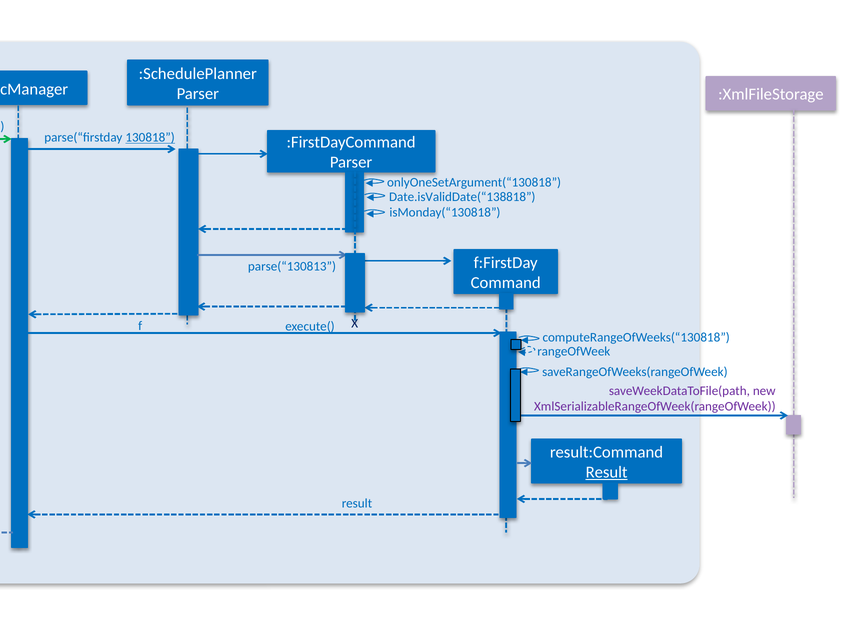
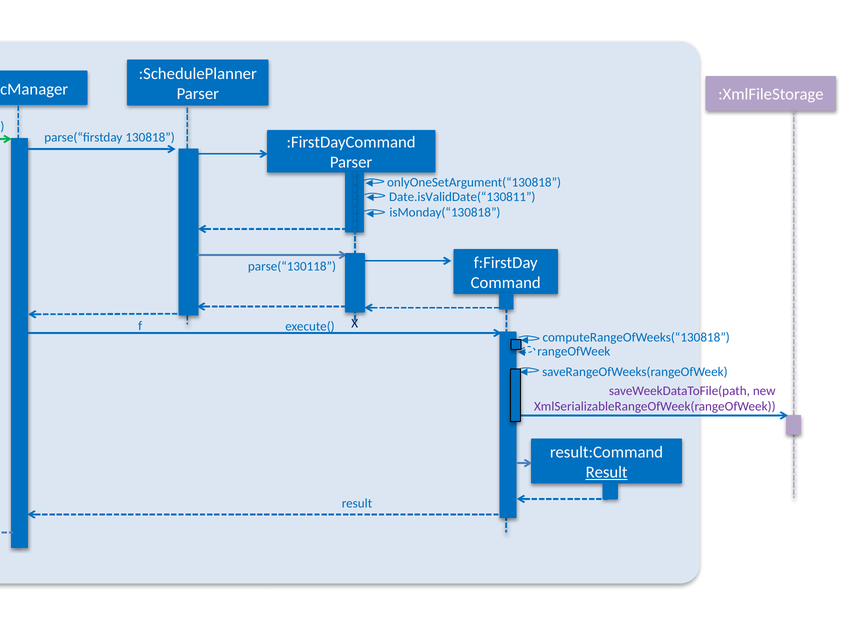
130818 at (150, 138) underline: present -> none
Date.isValidDate(“138818: Date.isValidDate(“138818 -> Date.isValidDate(“130811
parse(“130813: parse(“130813 -> parse(“130118
